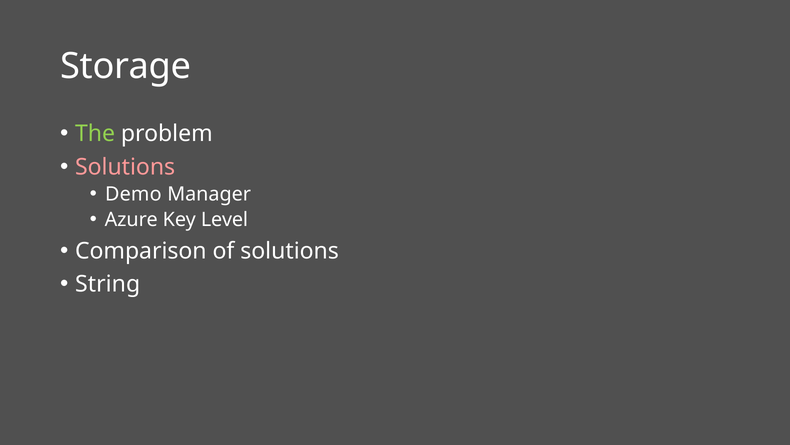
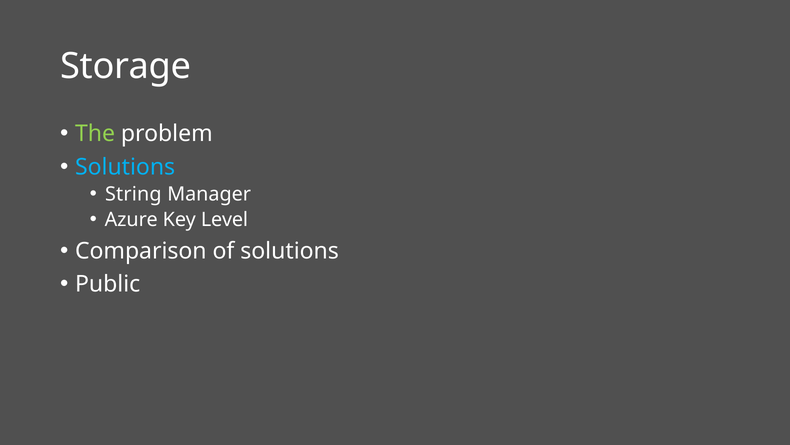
Solutions at (125, 167) colour: pink -> light blue
Demo: Demo -> String
String: String -> Public
